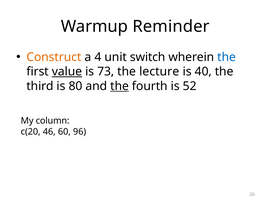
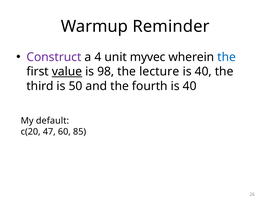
Construct colour: orange -> purple
switch: switch -> myvec
73: 73 -> 98
80: 80 -> 50
the at (120, 86) underline: present -> none
fourth is 52: 52 -> 40
column: column -> default
46: 46 -> 47
96: 96 -> 85
